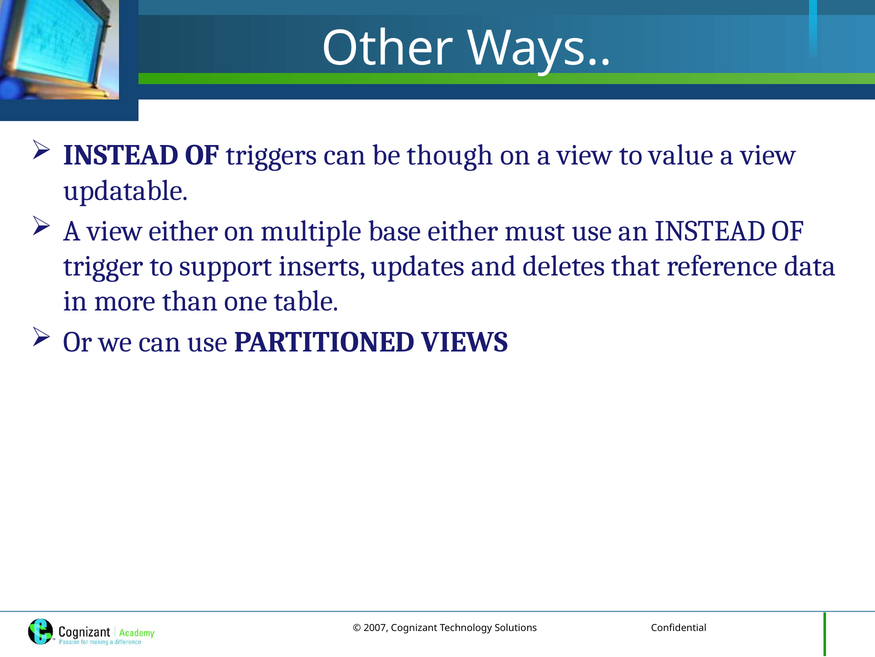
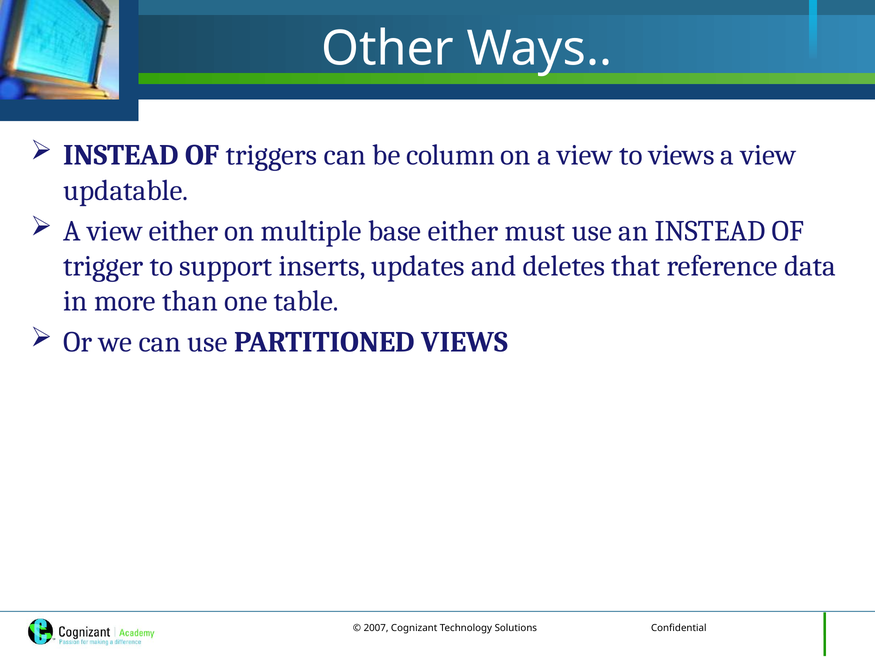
though: though -> column
to value: value -> views
